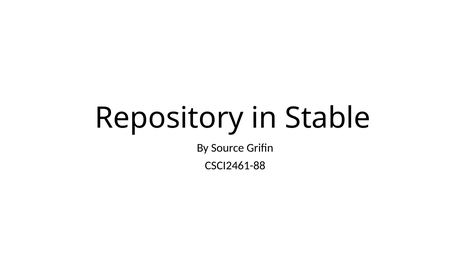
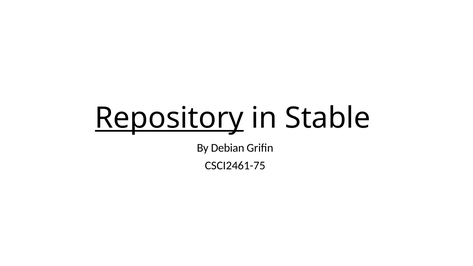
Repository underline: none -> present
Source: Source -> Debian
CSCI2461-88: CSCI2461-88 -> CSCI2461-75
